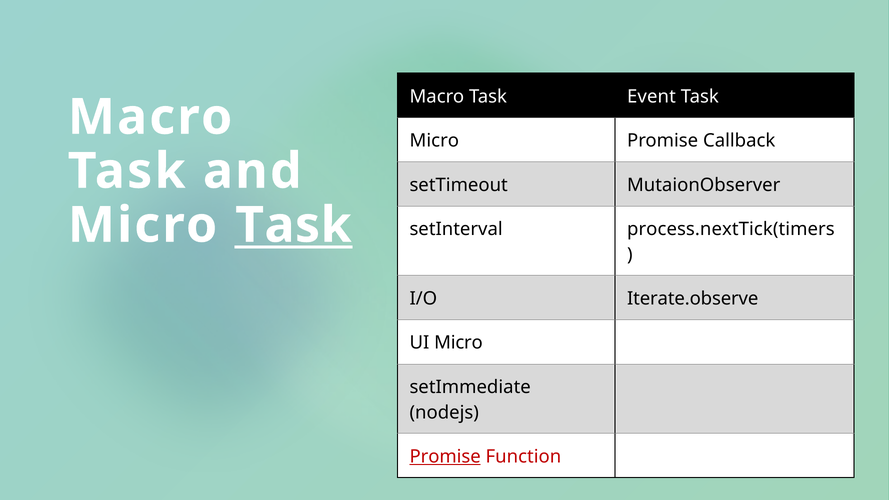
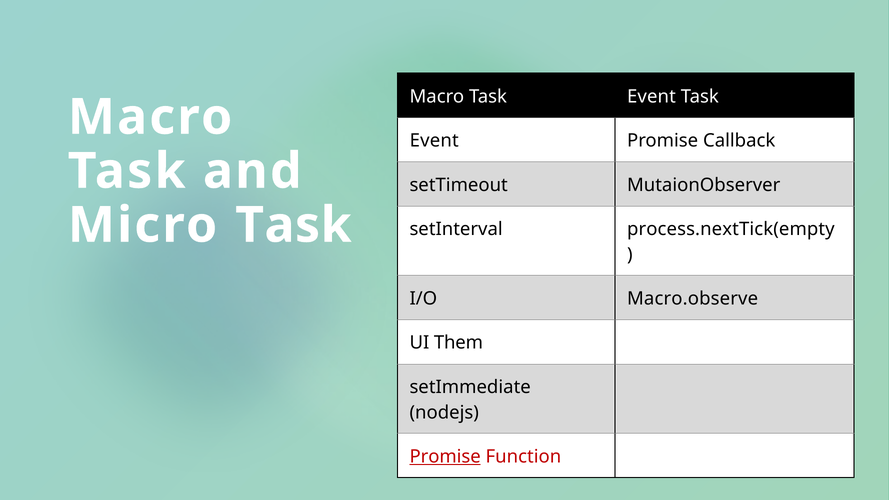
Micro at (434, 141): Micro -> Event
Task at (293, 225) underline: present -> none
process.nextTick(timers: process.nextTick(timers -> process.nextTick(empty
Iterate.observe: Iterate.observe -> Macro.observe
UI Micro: Micro -> Them
